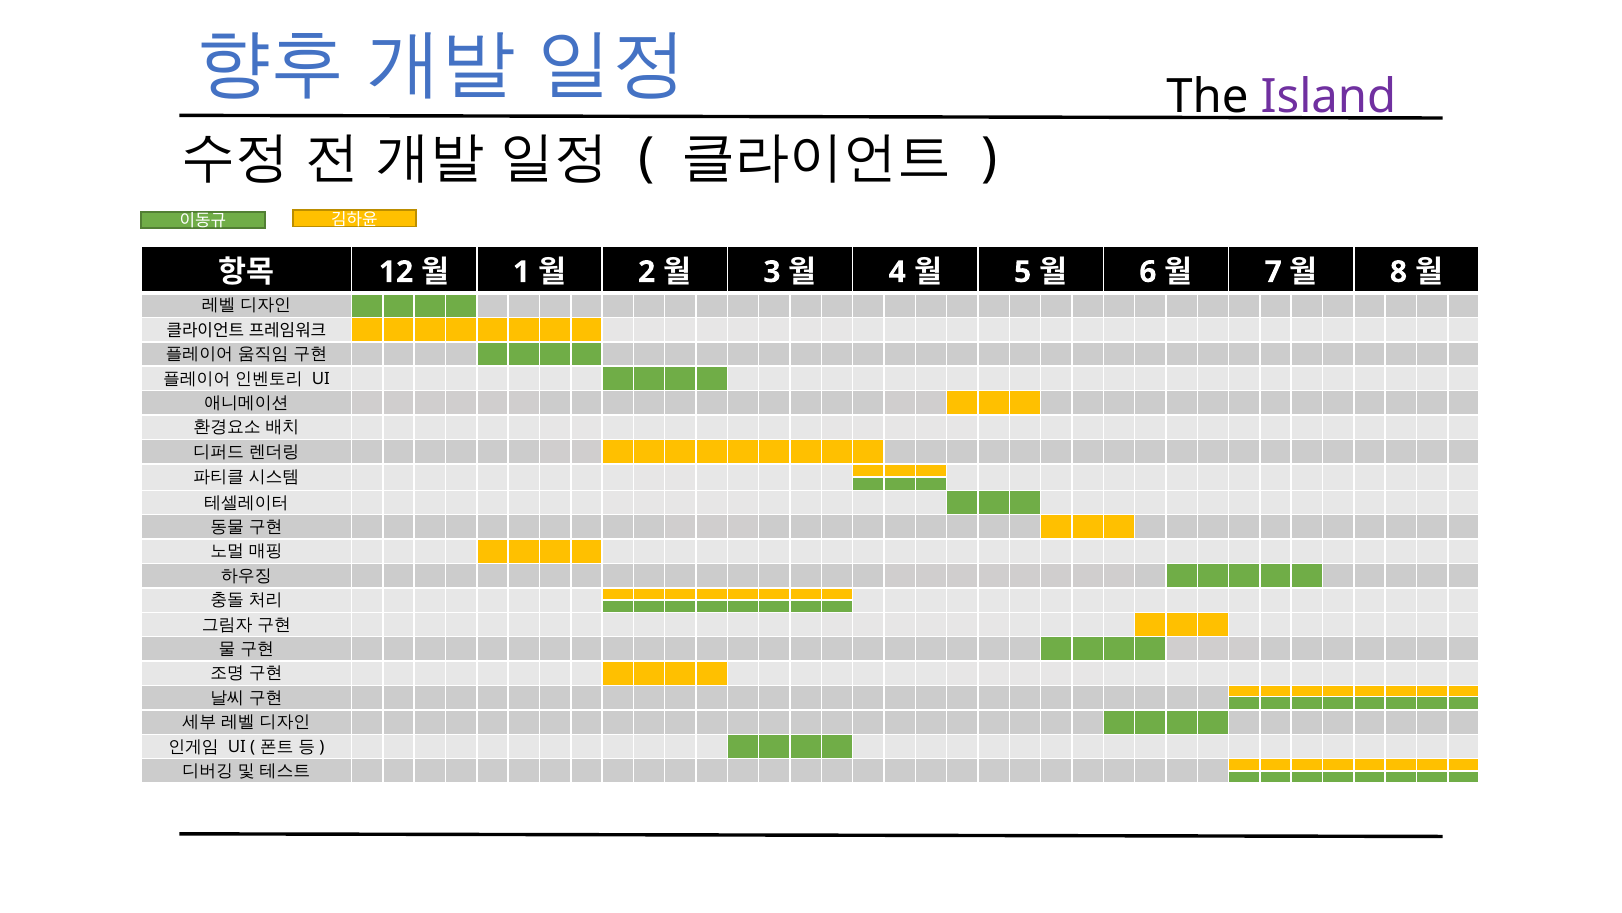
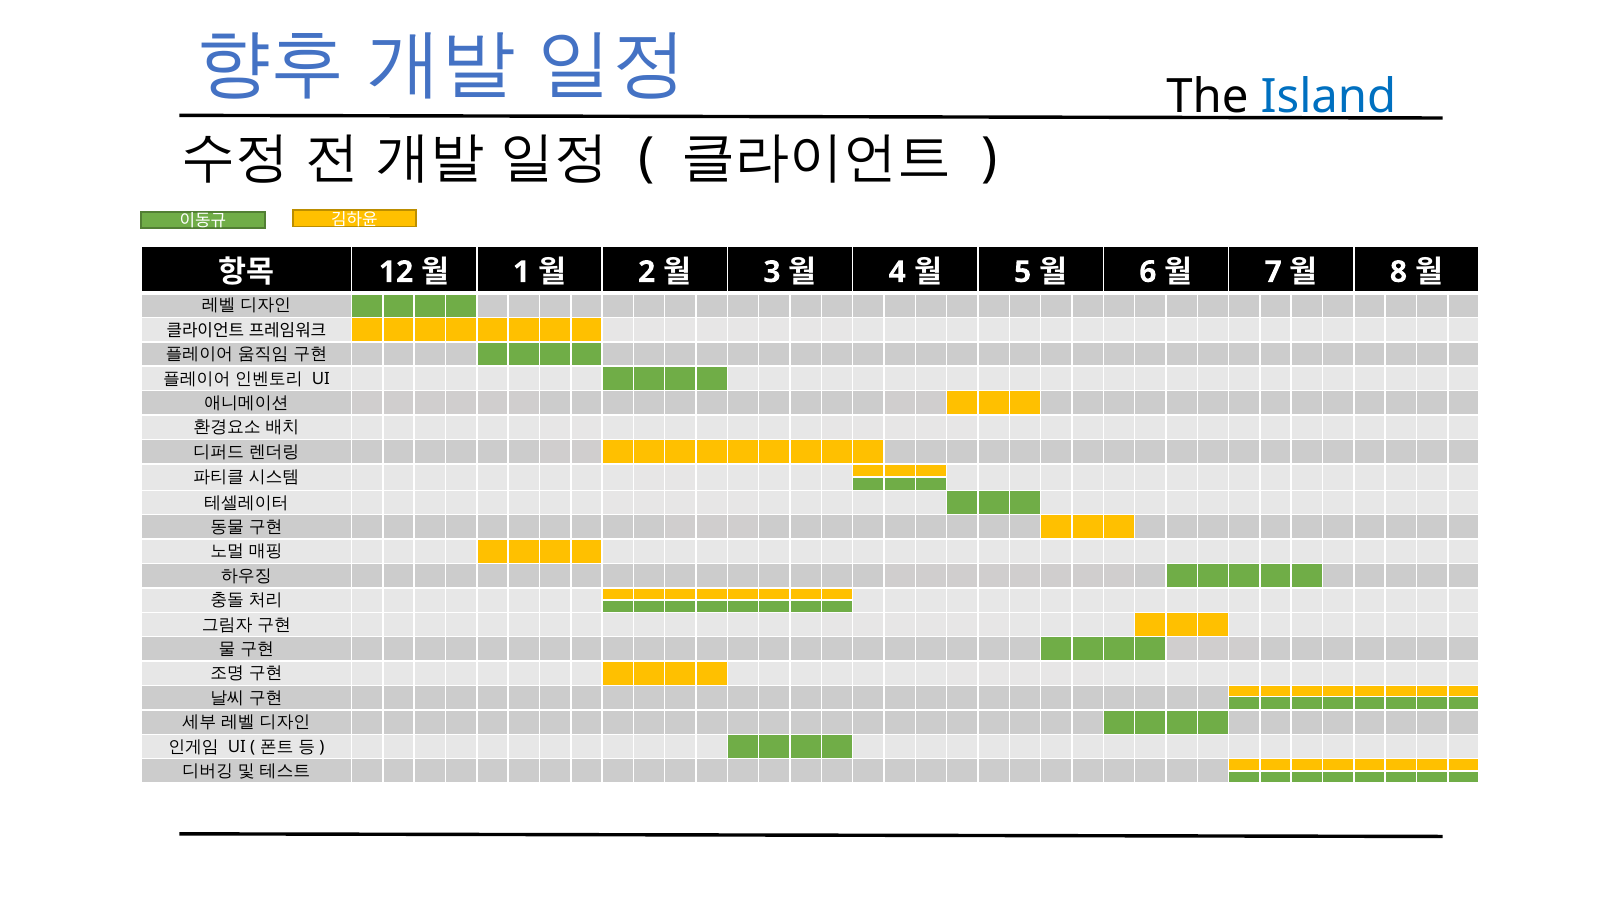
Island colour: purple -> blue
